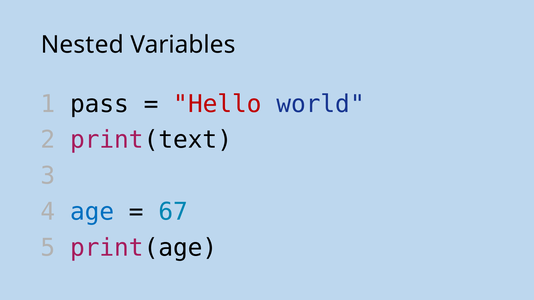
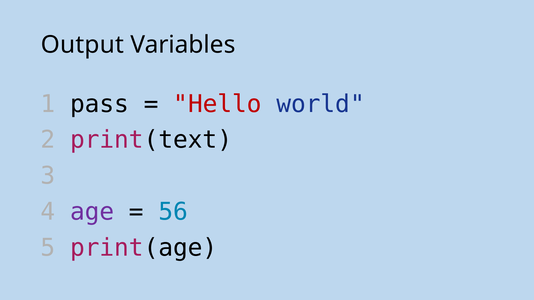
Nested: Nested -> Output
age colour: blue -> purple
67: 67 -> 56
